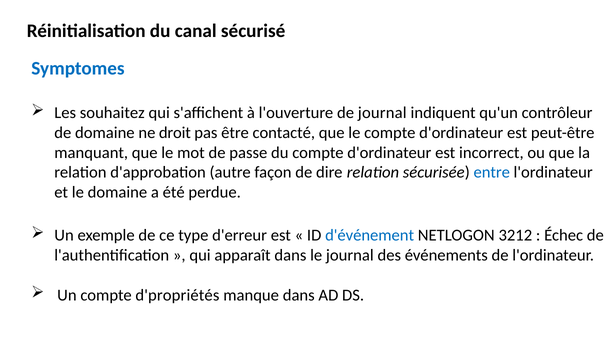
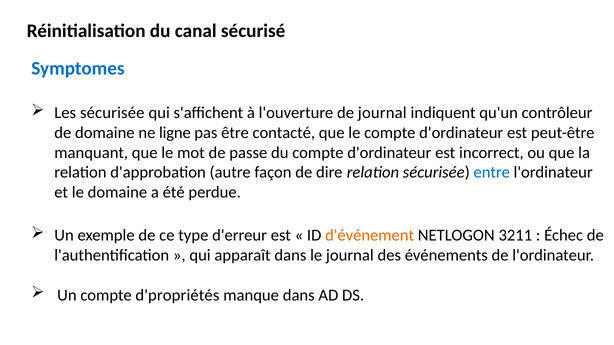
Les souhaitez: souhaitez -> sécurisée
droit: droit -> ligne
d'événement colour: blue -> orange
3212: 3212 -> 3211
